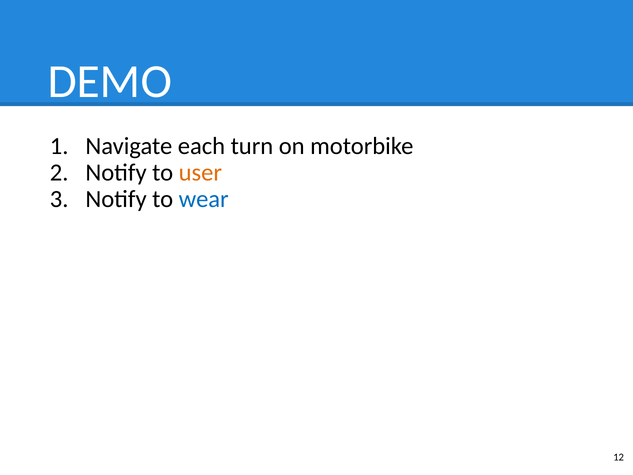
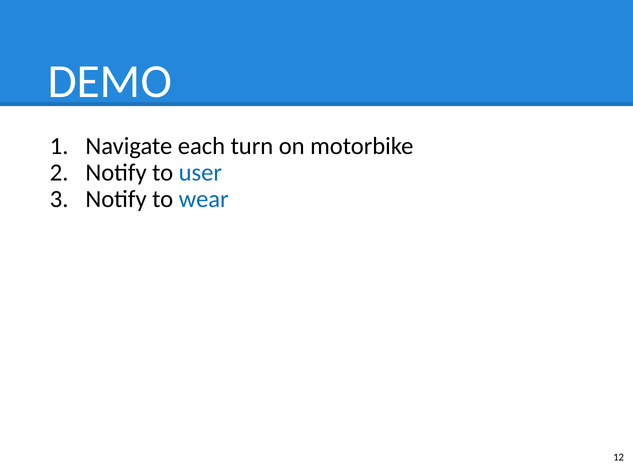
user colour: orange -> blue
